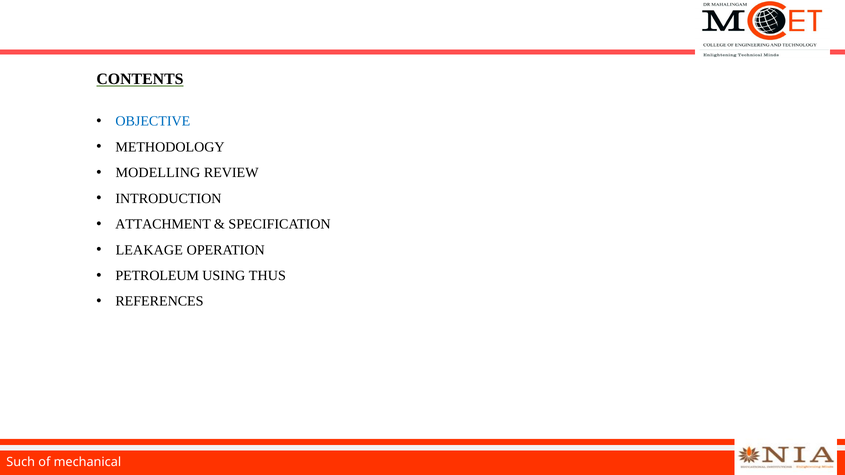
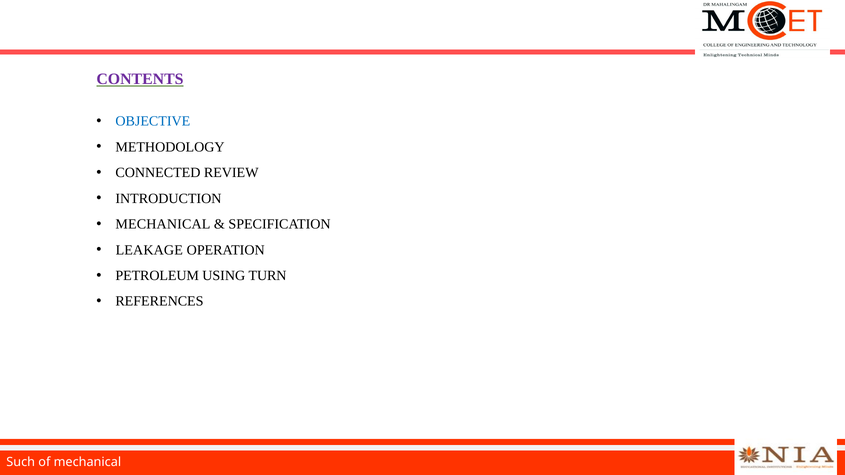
CONTENTS colour: black -> purple
MODELLING: MODELLING -> CONNECTED
ATTACHMENT at (163, 224): ATTACHMENT -> MECHANICAL
THUS: THUS -> TURN
